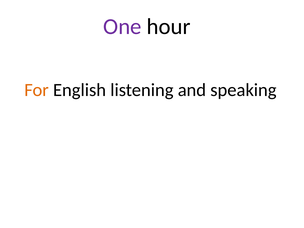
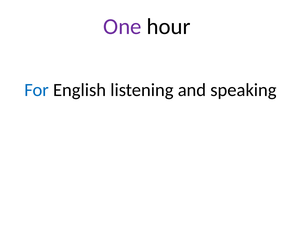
For colour: orange -> blue
